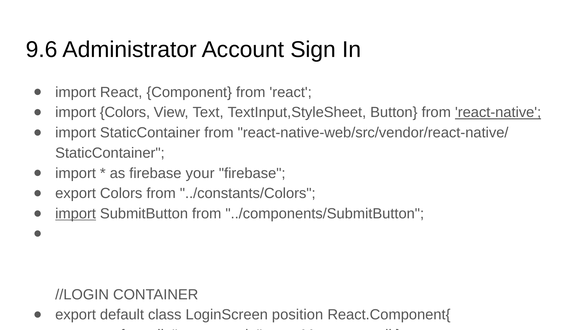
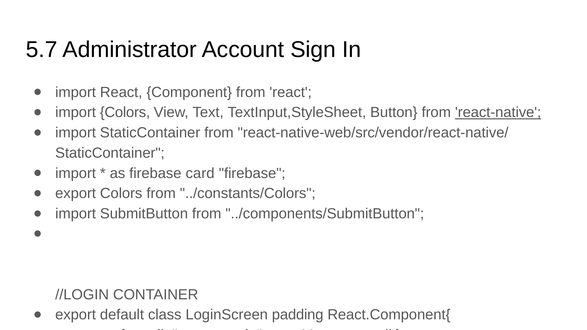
9.6: 9.6 -> 5.7
firebase your: your -> card
import at (76, 214) underline: present -> none
LoginScreen position: position -> padding
